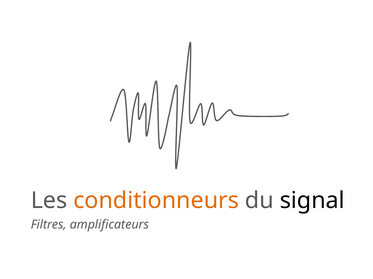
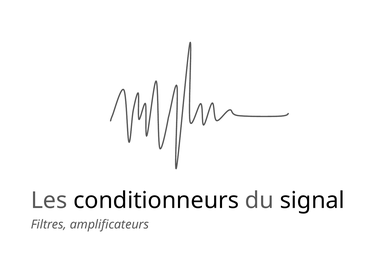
conditionneurs colour: orange -> black
